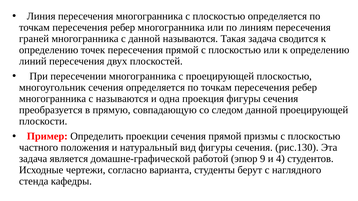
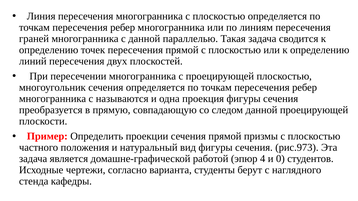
данной называются: называются -> параллелью
рис.130: рис.130 -> рис.973
9: 9 -> 4
4: 4 -> 0
